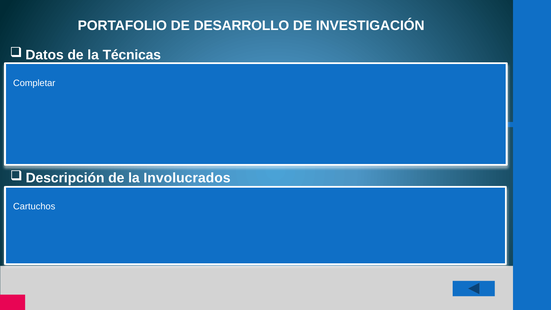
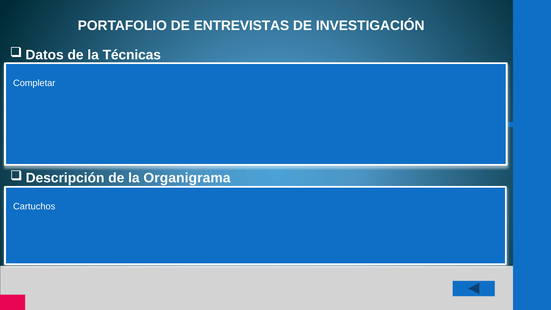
DESARROLLO: DESARROLLO -> ENTREVISTAS
Involucrados: Involucrados -> Organigrama
